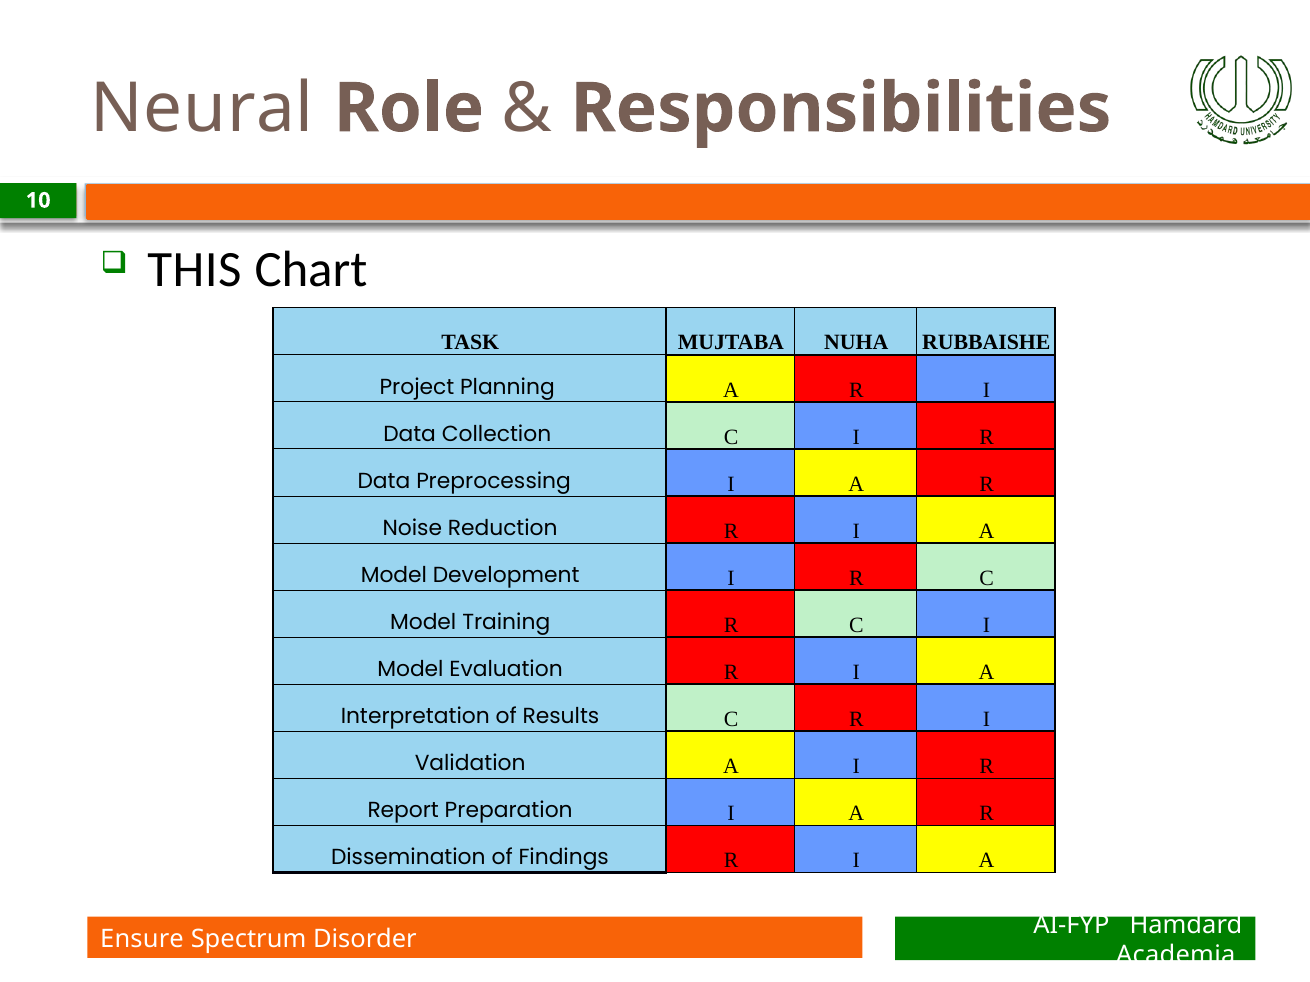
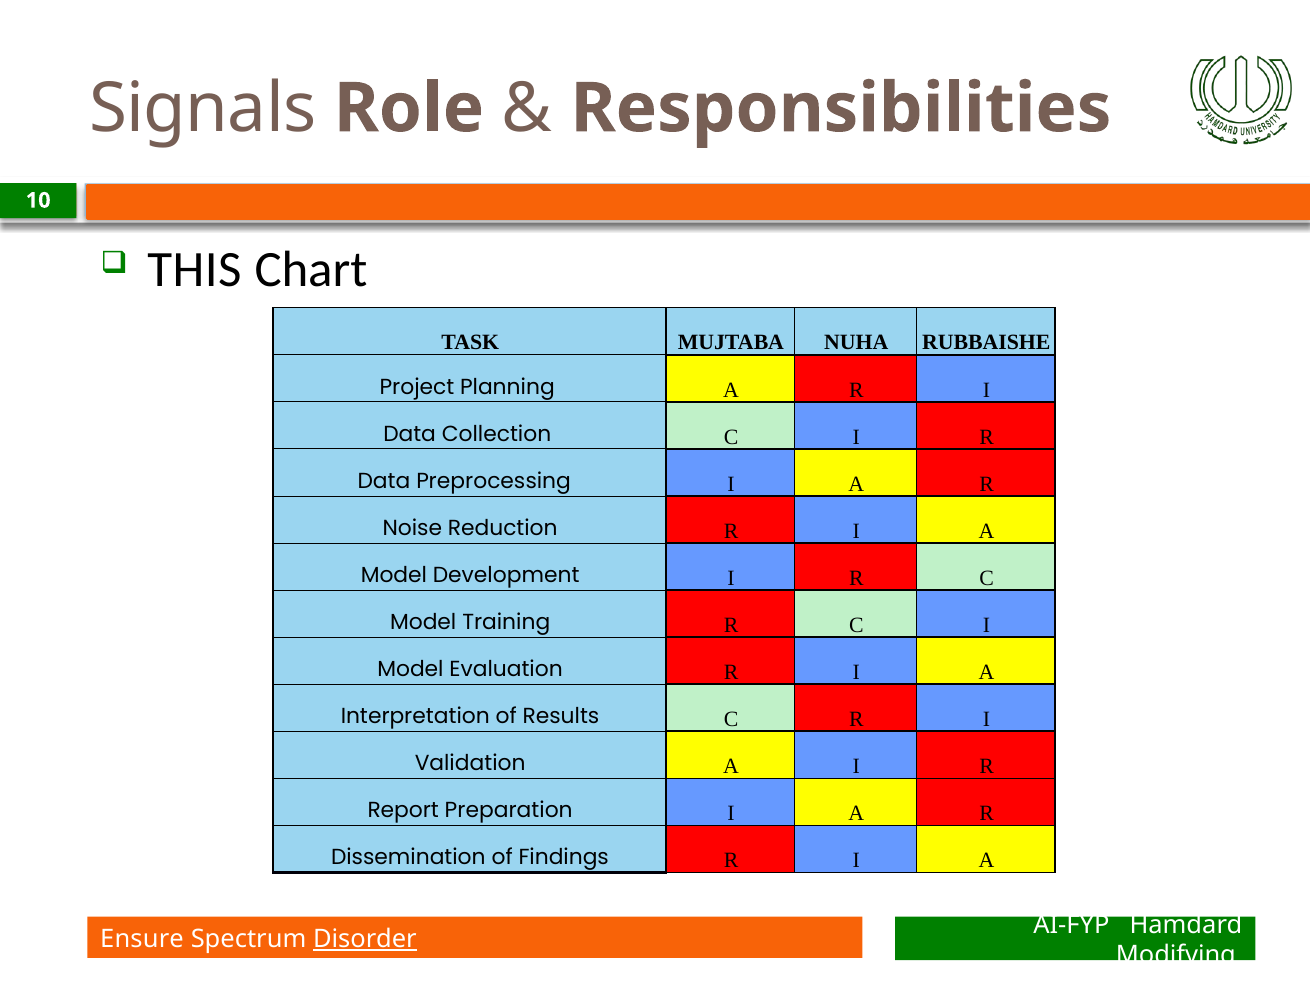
Neural: Neural -> Signals
Disorder underline: none -> present
Academia: Academia -> Modifying
